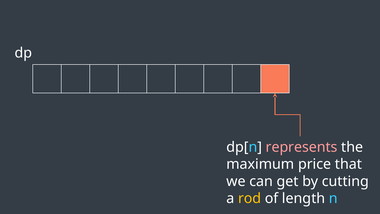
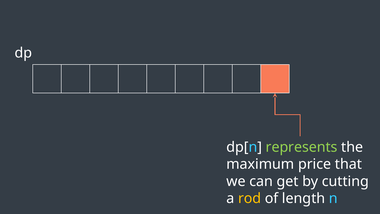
represents colour: pink -> light green
